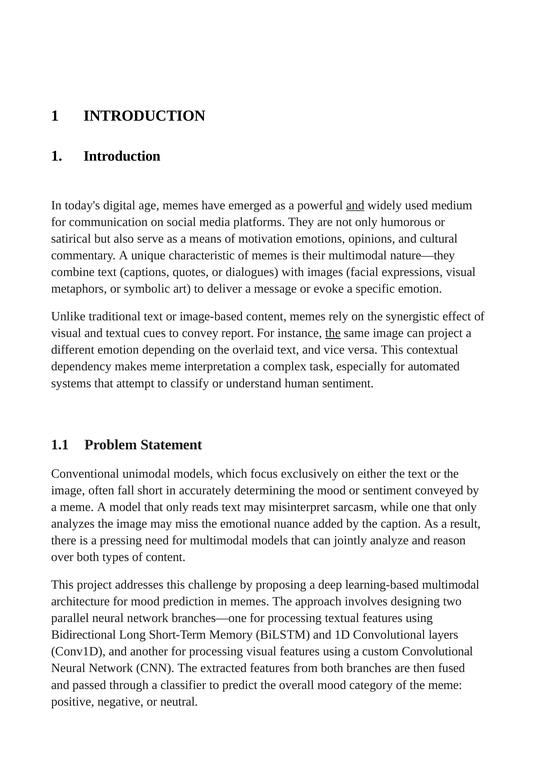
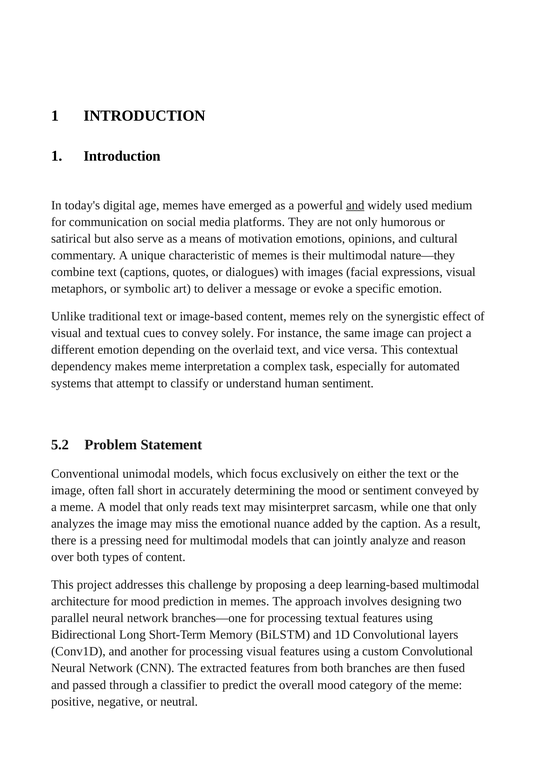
report: report -> solely
the at (333, 333) underline: present -> none
1.1: 1.1 -> 5.2
